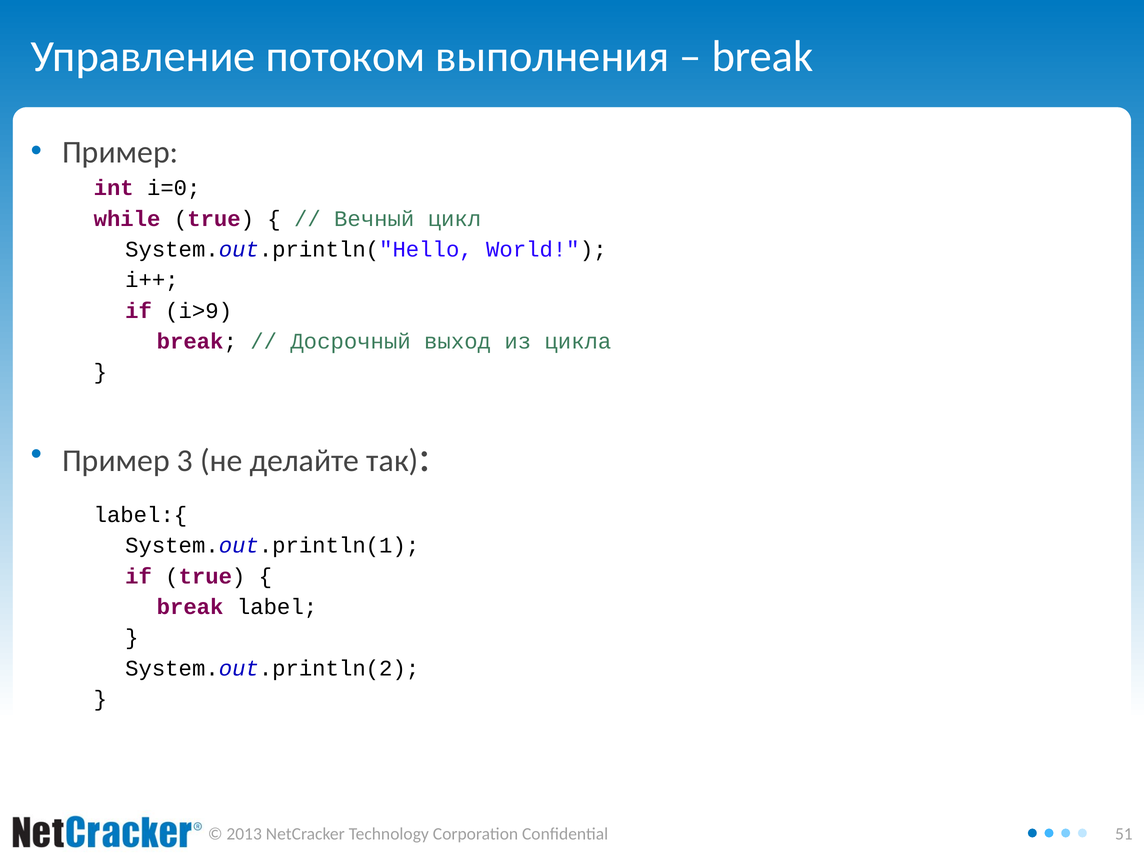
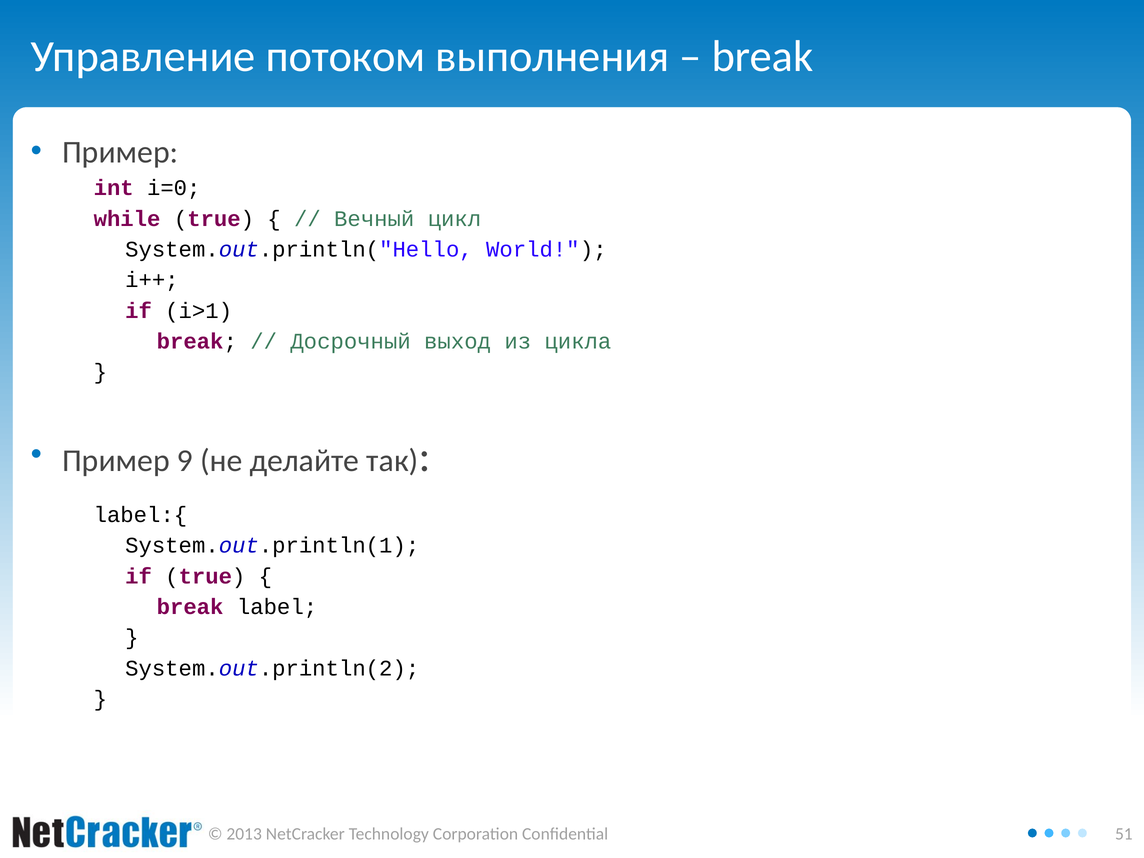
i>9: i>9 -> i>1
3: 3 -> 9
